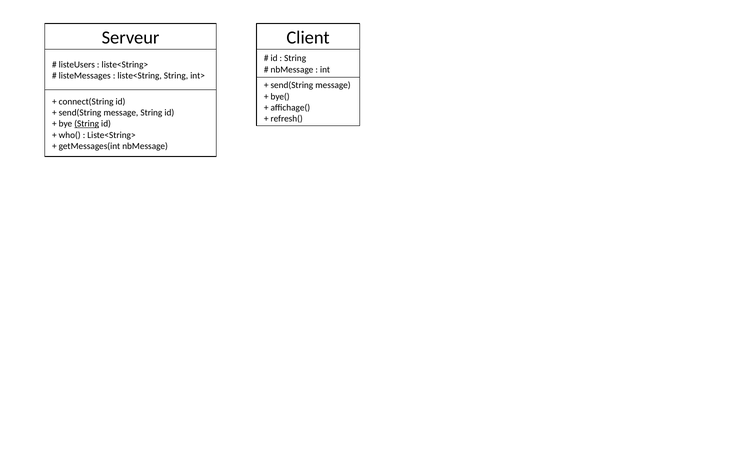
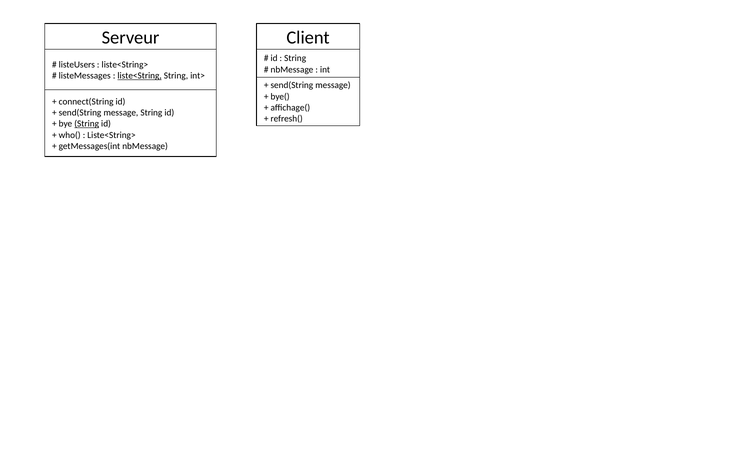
liste<String underline: none -> present
